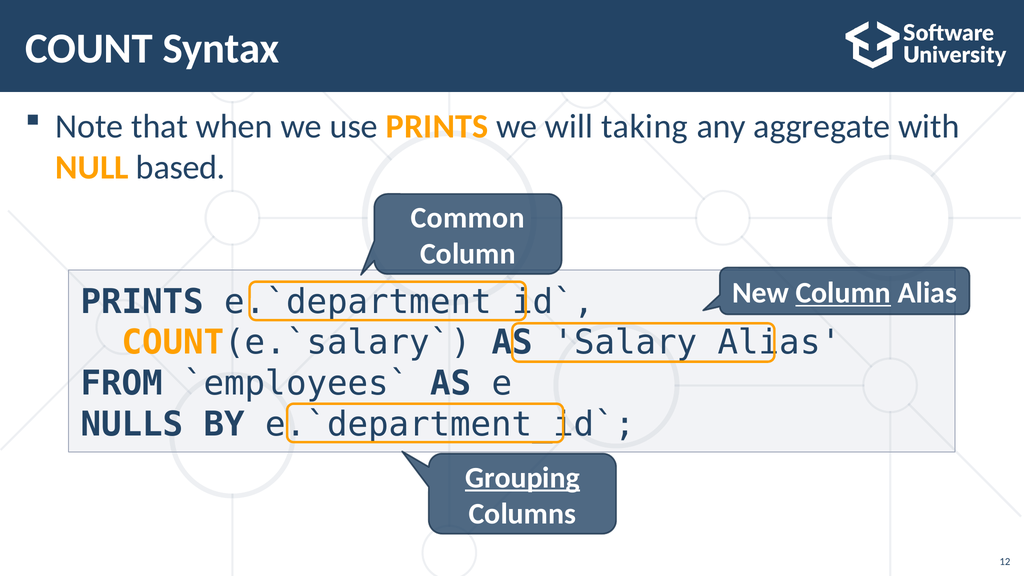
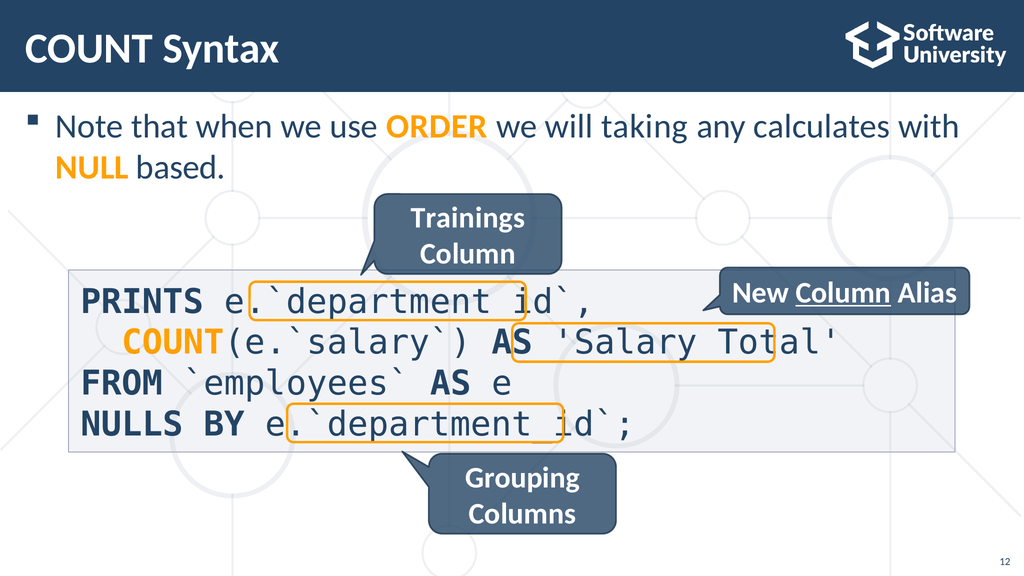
use PRINTS: PRINTS -> ORDER
aggregate: aggregate -> calculates
Common: Common -> Trainings
Salary Alias: Alias -> Total
Grouping underline: present -> none
